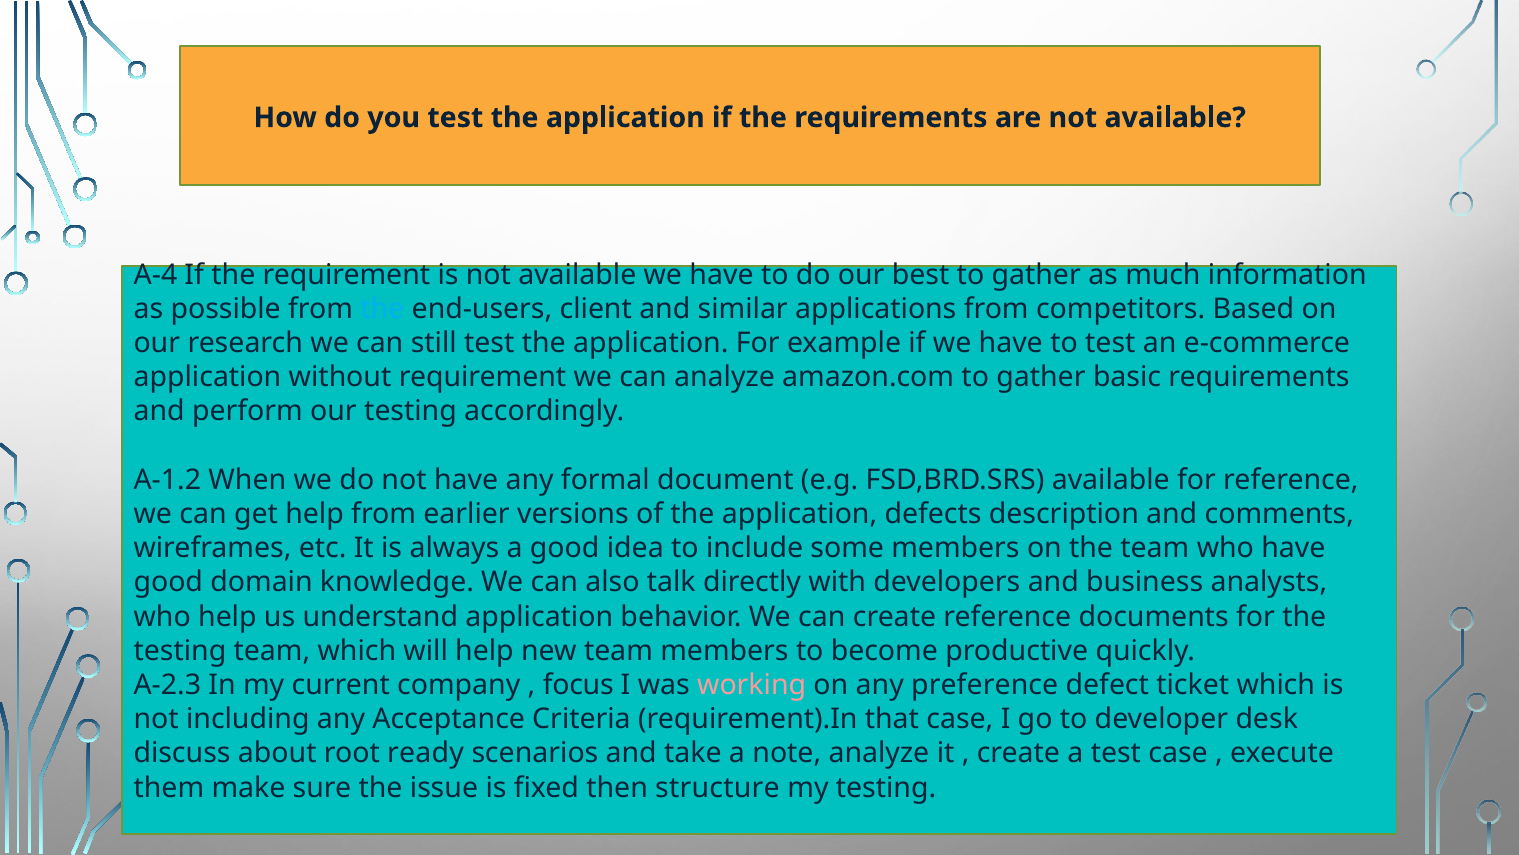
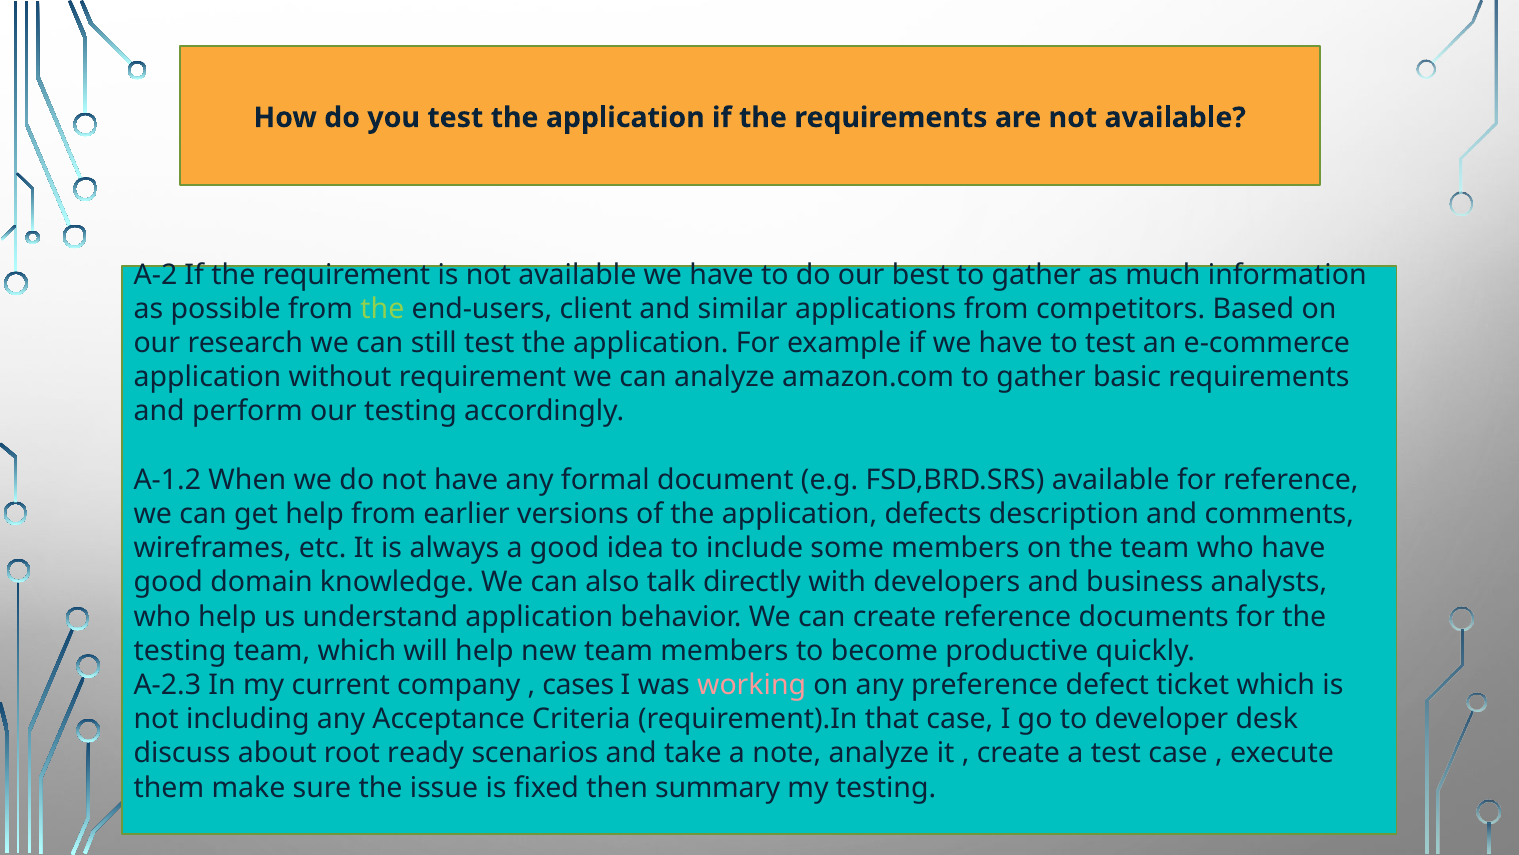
A-4: A-4 -> A-2
the at (382, 309) colour: light blue -> light green
focus: focus -> cases
structure: structure -> summary
